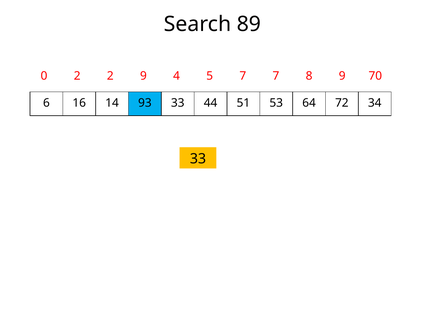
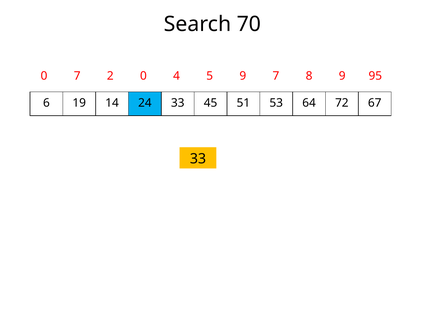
89: 89 -> 70
0 2: 2 -> 7
2 9: 9 -> 0
5 7: 7 -> 9
70: 70 -> 95
16: 16 -> 19
93: 93 -> 24
44: 44 -> 45
34: 34 -> 67
